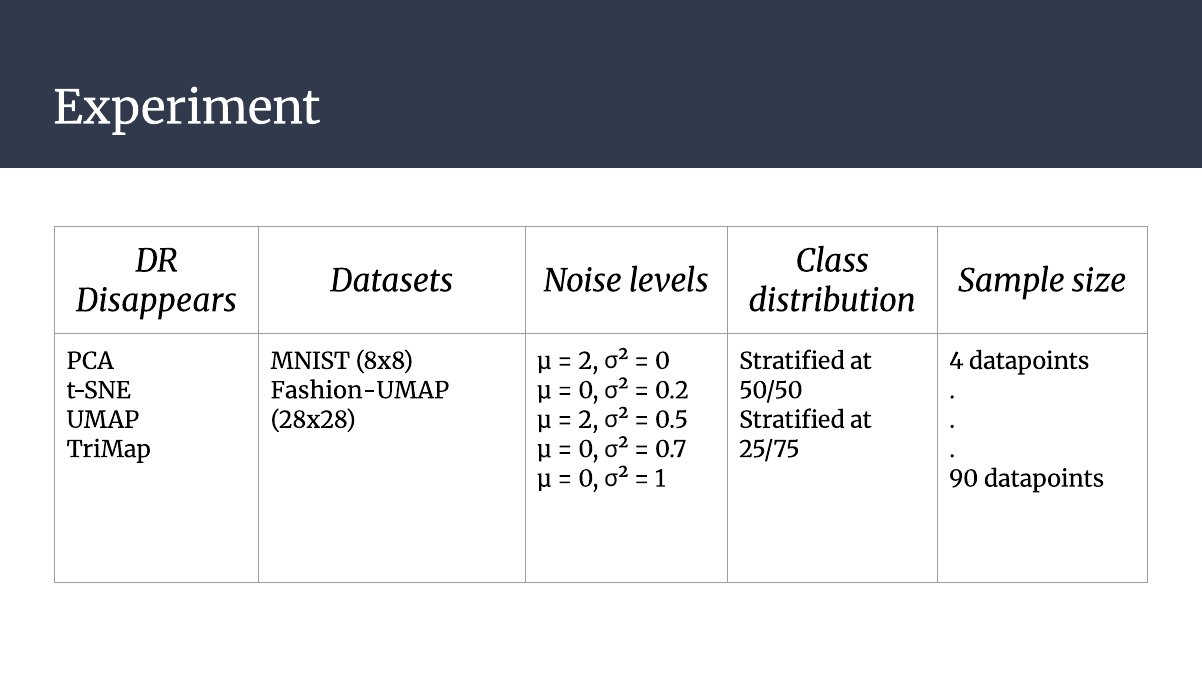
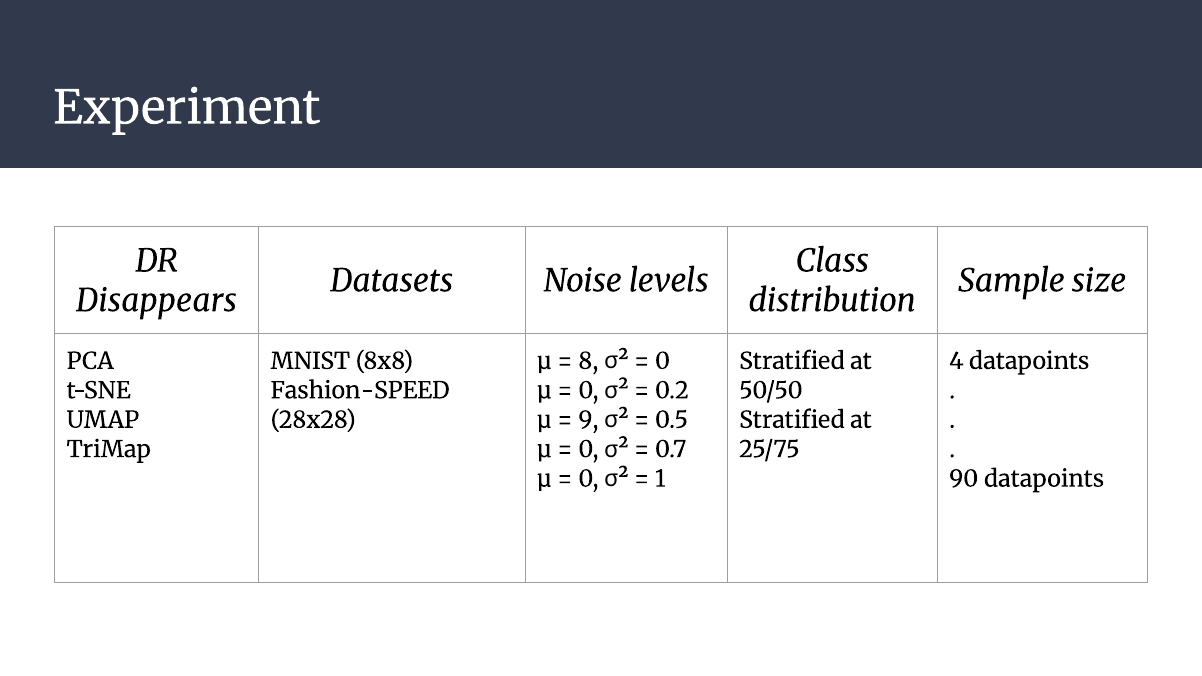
2 at (588, 361): 2 -> 8
Fashion-UMAP: Fashion-UMAP -> Fashion-SPEED
2 at (588, 420): 2 -> 9
